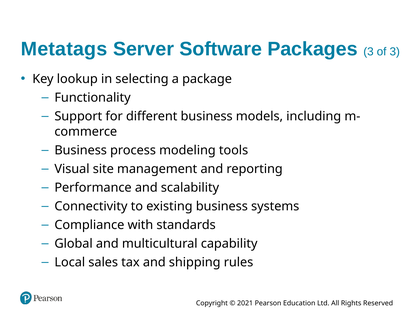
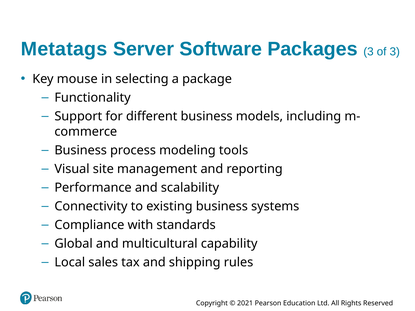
lookup: lookup -> mouse
